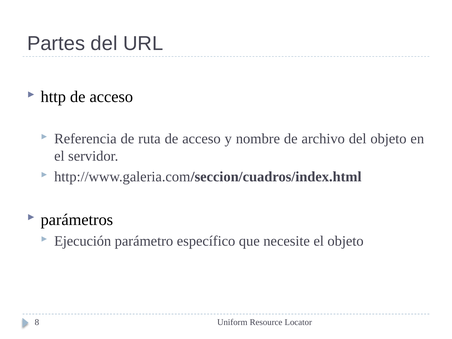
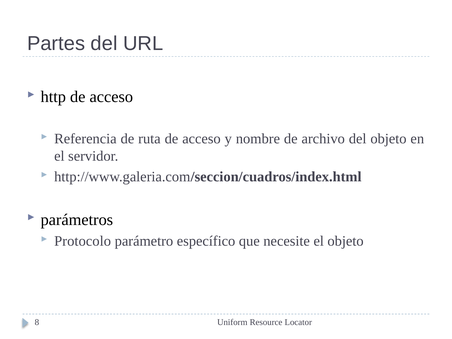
Ejecución: Ejecución -> Protocolo
